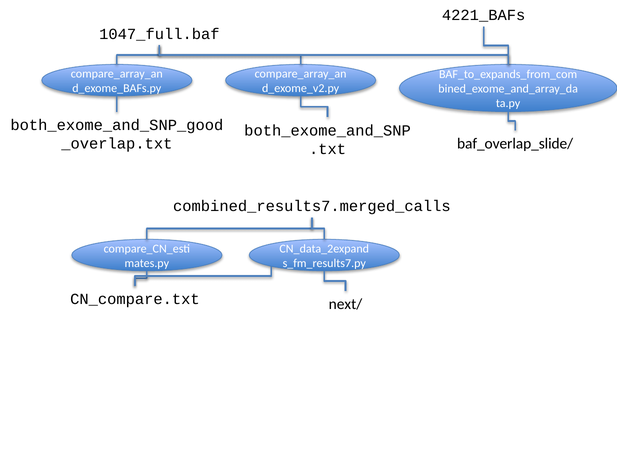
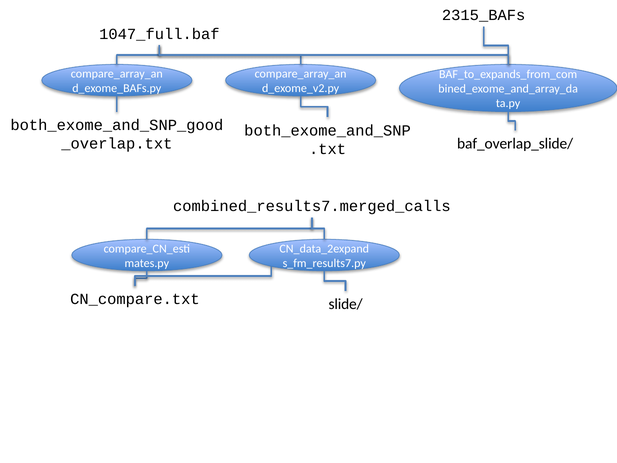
4221_BAFs: 4221_BAFs -> 2315_BAFs
next/: next/ -> slide/
